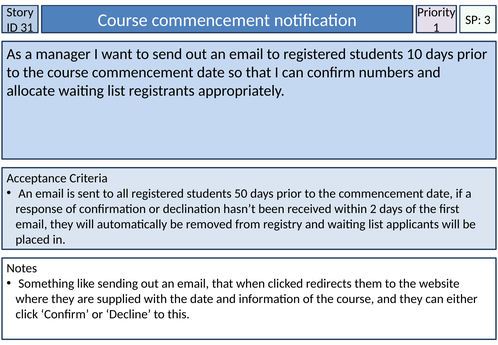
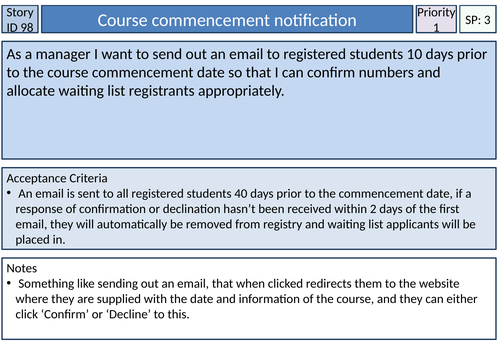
31: 31 -> 98
50: 50 -> 40
